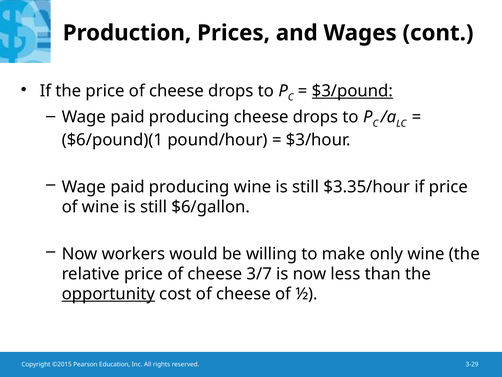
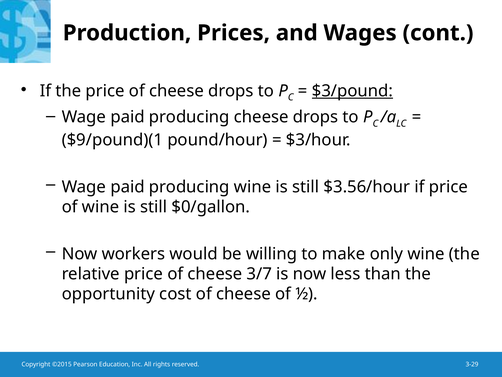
$6/pound)(1: $6/pound)(1 -> $9/pound)(1
$3.35/hour: $3.35/hour -> $3.56/hour
$6/gallon: $6/gallon -> $0/gallon
opportunity underline: present -> none
